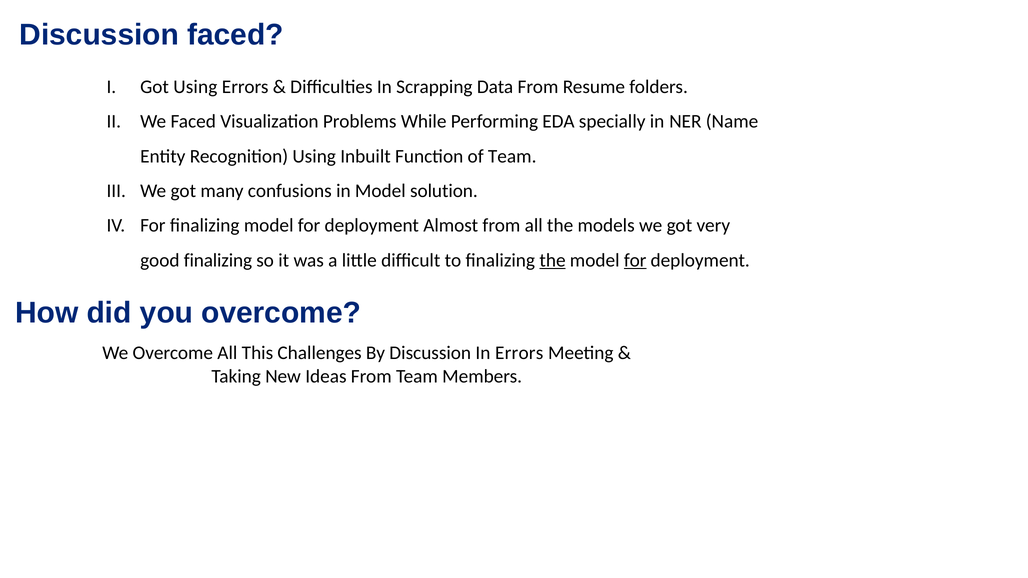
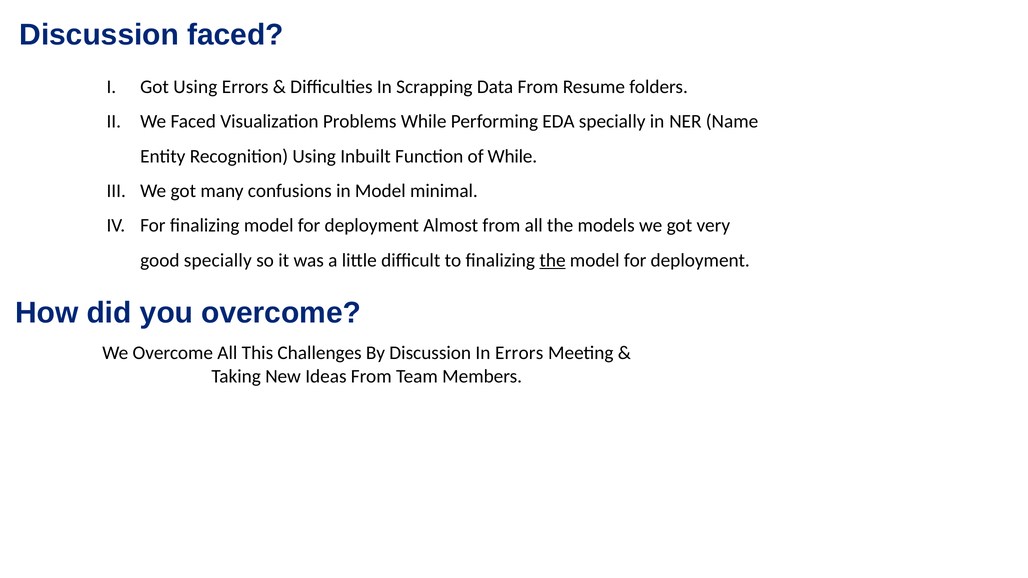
of Team: Team -> While
solution: solution -> minimal
good finalizing: finalizing -> specially
for at (635, 260) underline: present -> none
